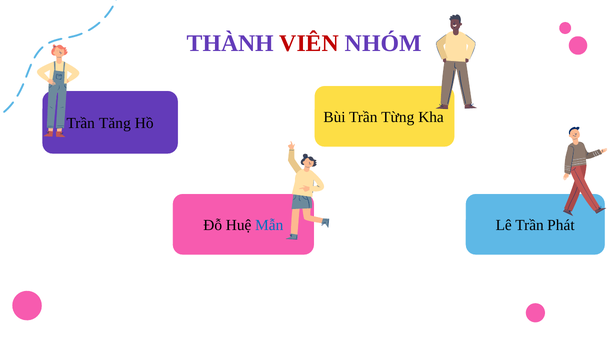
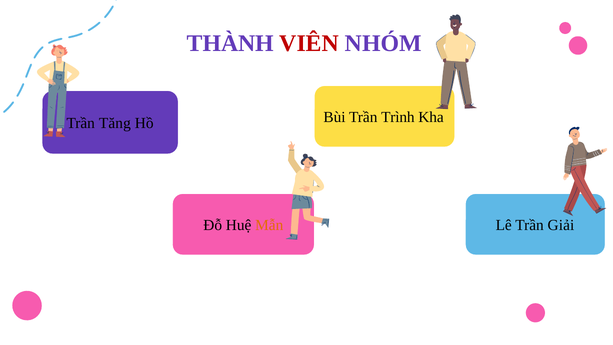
Từng: Từng -> Trình
Mẫn colour: blue -> orange
Phát: Phát -> Giải
